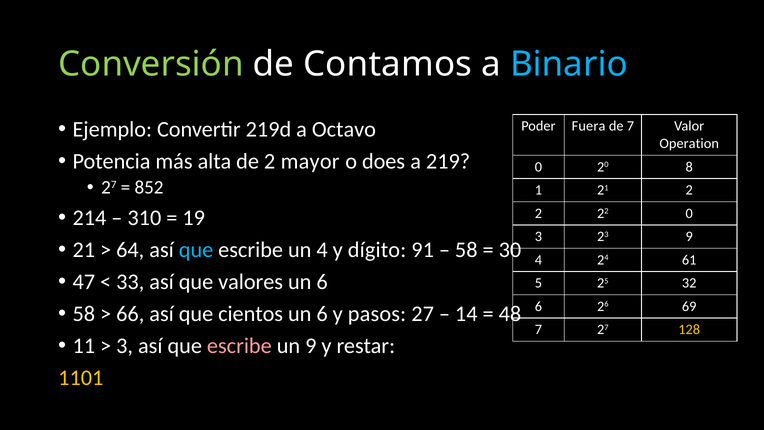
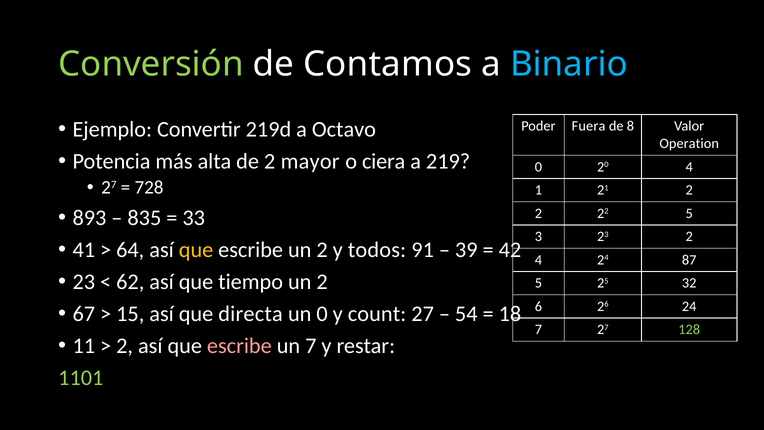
de 7: 7 -> 8
does: does -> ciera
20 8: 8 -> 4
852: 852 -> 728
214: 214 -> 893
310: 310 -> 835
19: 19 -> 33
22 0: 0 -> 5
23 9: 9 -> 2
21 at (84, 250): 21 -> 41
que at (196, 250) colour: light blue -> yellow
escribe un 4: 4 -> 2
dígito: dígito -> todos
58 at (466, 250): 58 -> 39
30: 30 -> 42
61: 61 -> 87
47 at (84, 282): 47 -> 23
33: 33 -> 62
valores: valores -> tiempo
6 at (322, 282): 6 -> 2
26 69: 69 -> 24
58 at (84, 314): 58 -> 67
66: 66 -> 15
cientos: cientos -> directa
6 at (322, 314): 6 -> 0
pasos: pasos -> count
14: 14 -> 54
48: 48 -> 18
128 colour: yellow -> light green
3 at (125, 346): 3 -> 2
un 9: 9 -> 7
1101 colour: yellow -> light green
